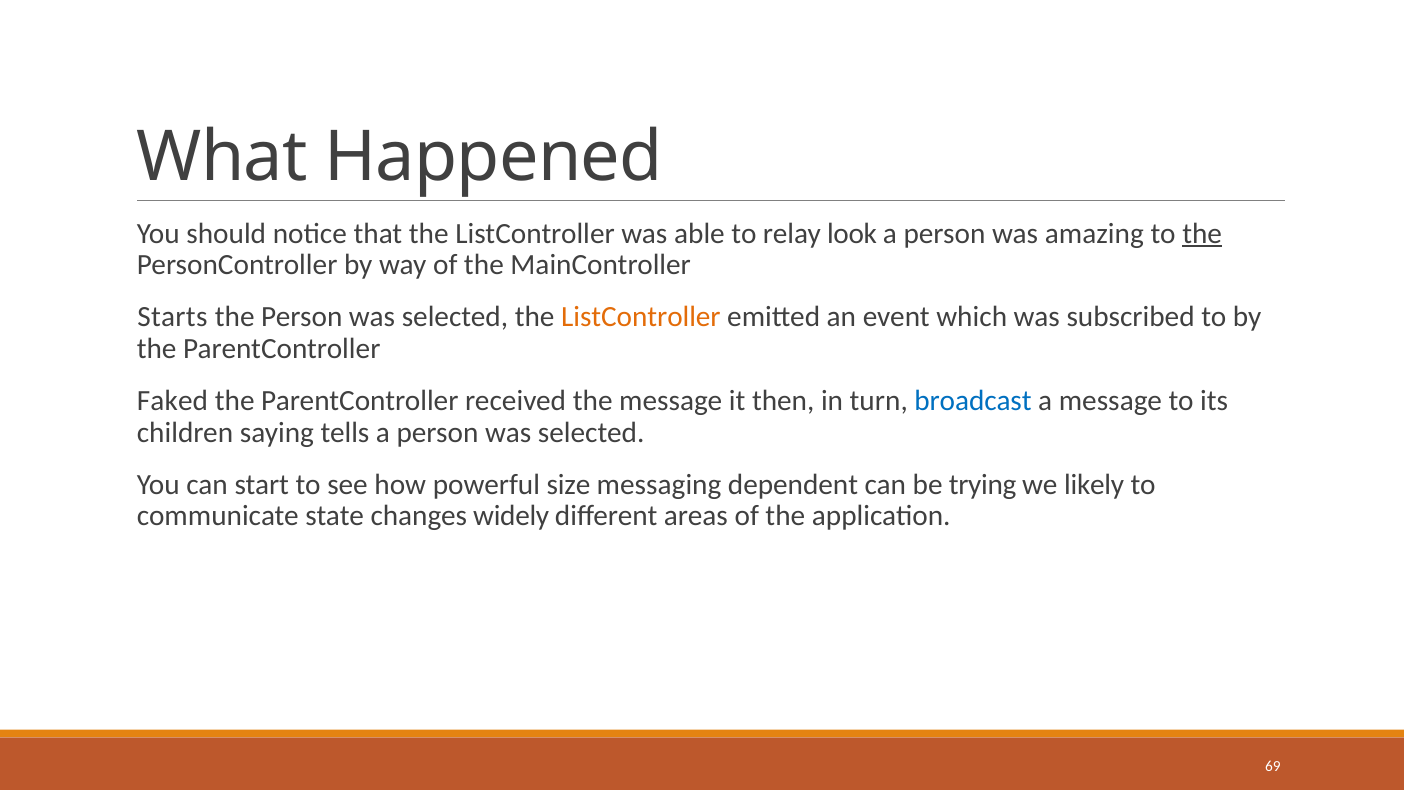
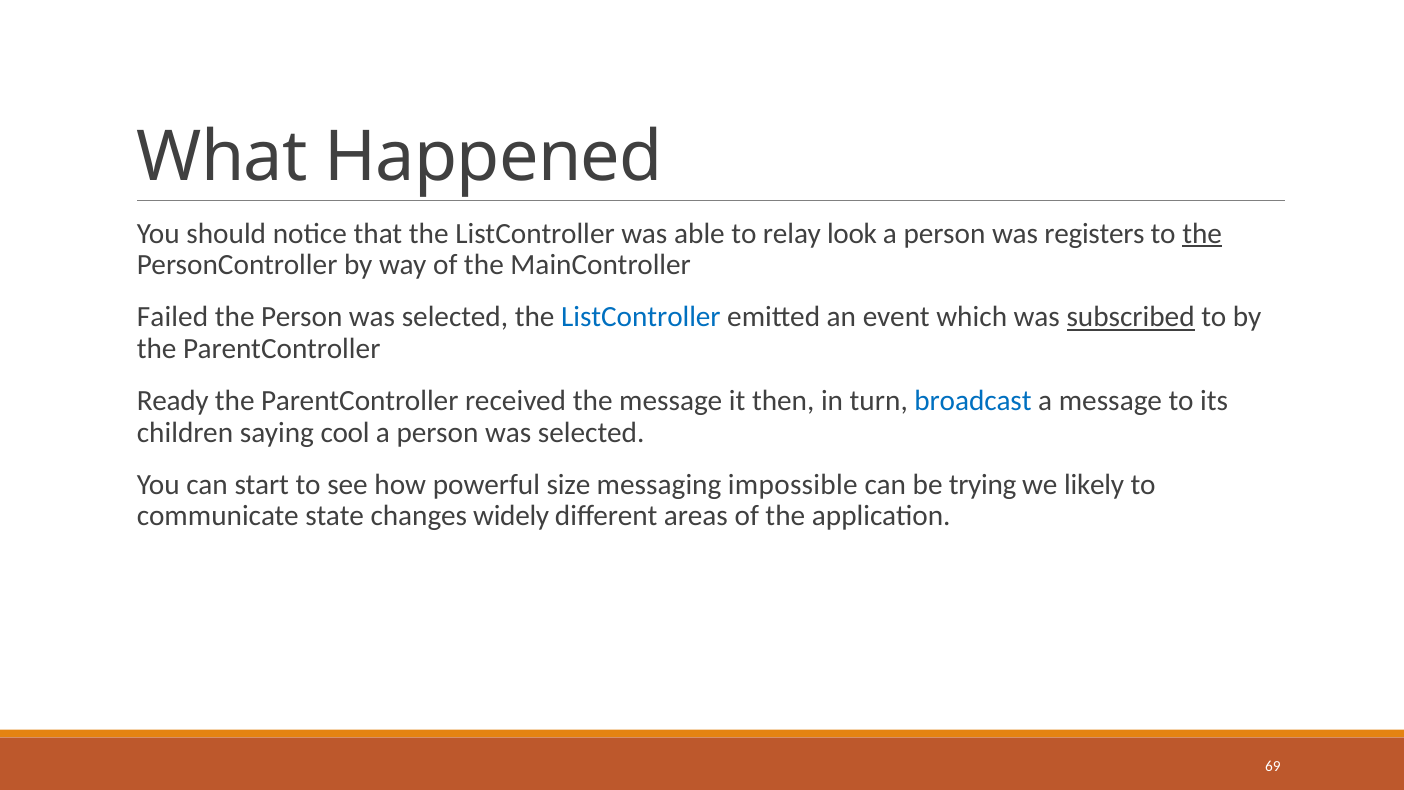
amazing: amazing -> registers
Starts: Starts -> Failed
ListController at (641, 317) colour: orange -> blue
subscribed underline: none -> present
Faked: Faked -> Ready
tells: tells -> cool
dependent: dependent -> impossible
